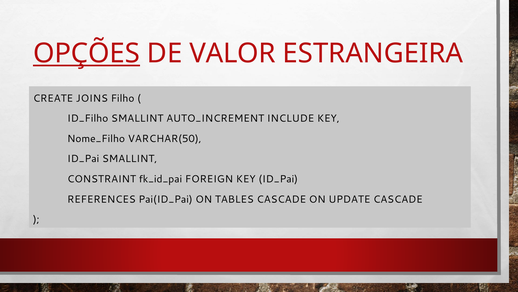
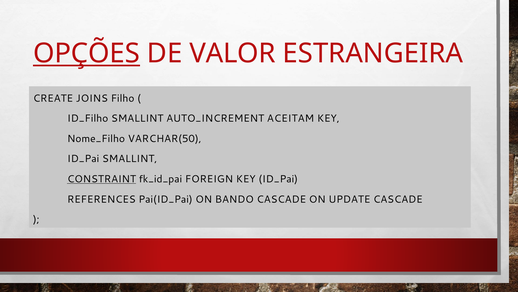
INCLUDE: INCLUDE -> ACEITAM
CONSTRAINT underline: none -> present
TABLES: TABLES -> BANDO
